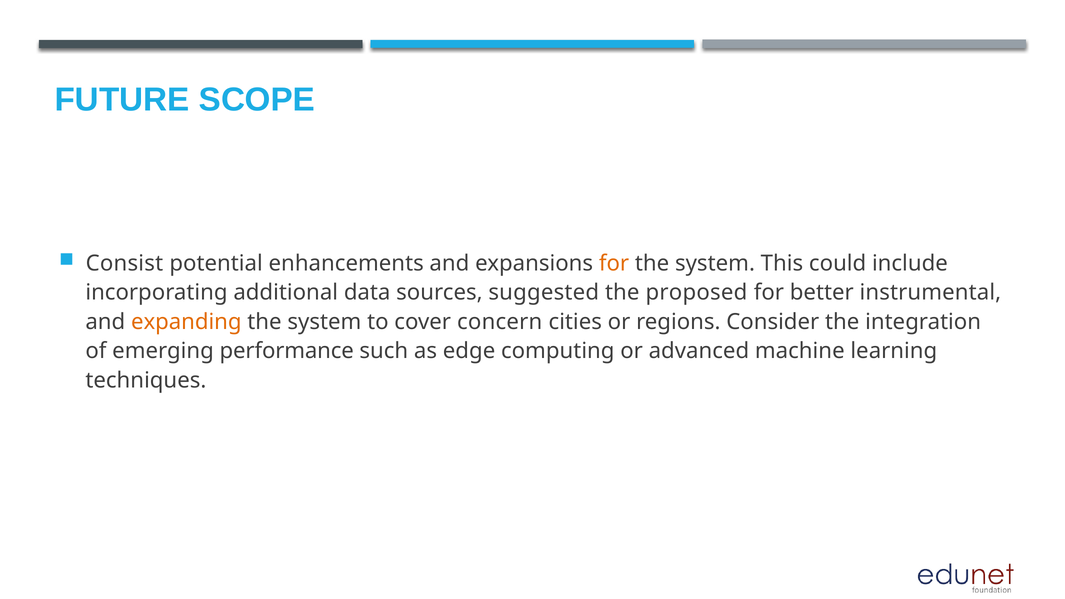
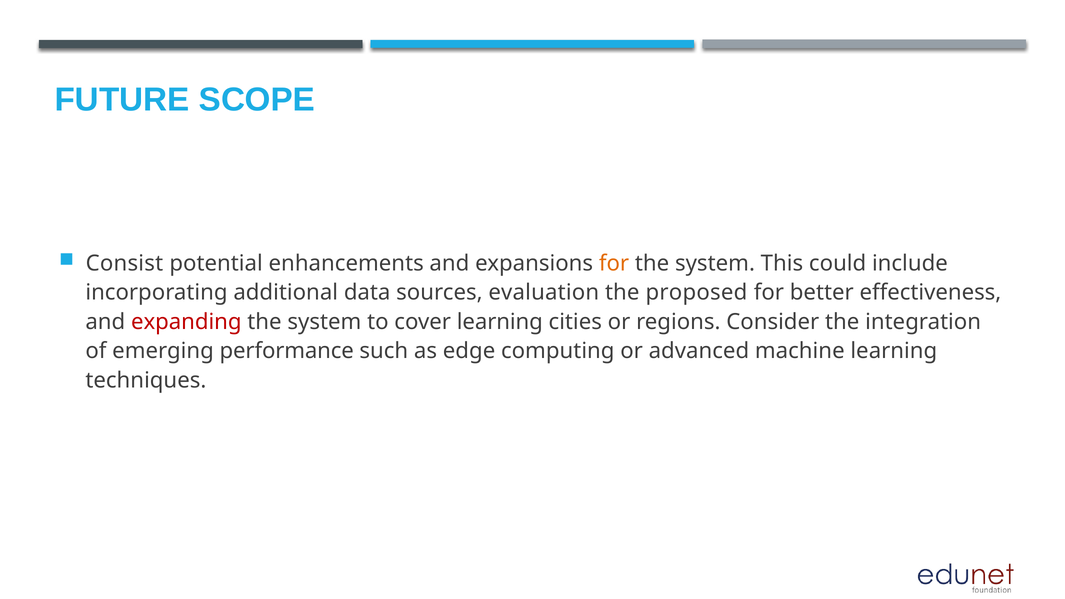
suggested: suggested -> evaluation
instrumental: instrumental -> effectiveness
expanding colour: orange -> red
cover concern: concern -> learning
